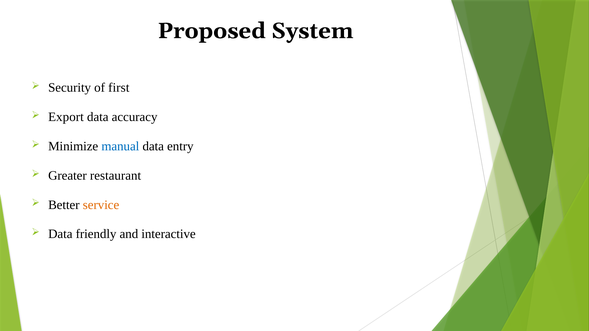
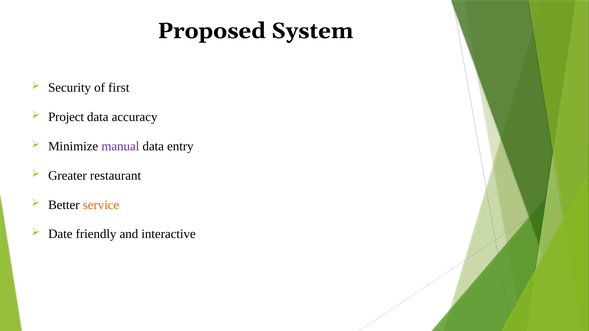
Export: Export -> Project
manual colour: blue -> purple
Data at (60, 234): Data -> Date
